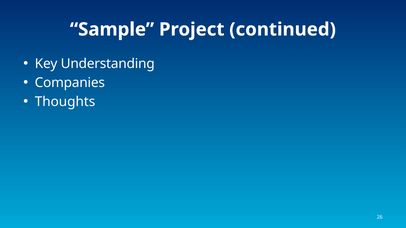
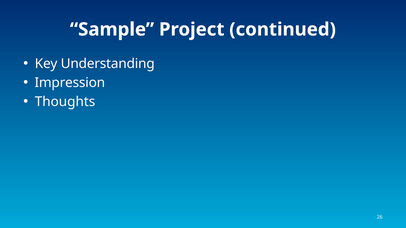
Companies: Companies -> Impression
